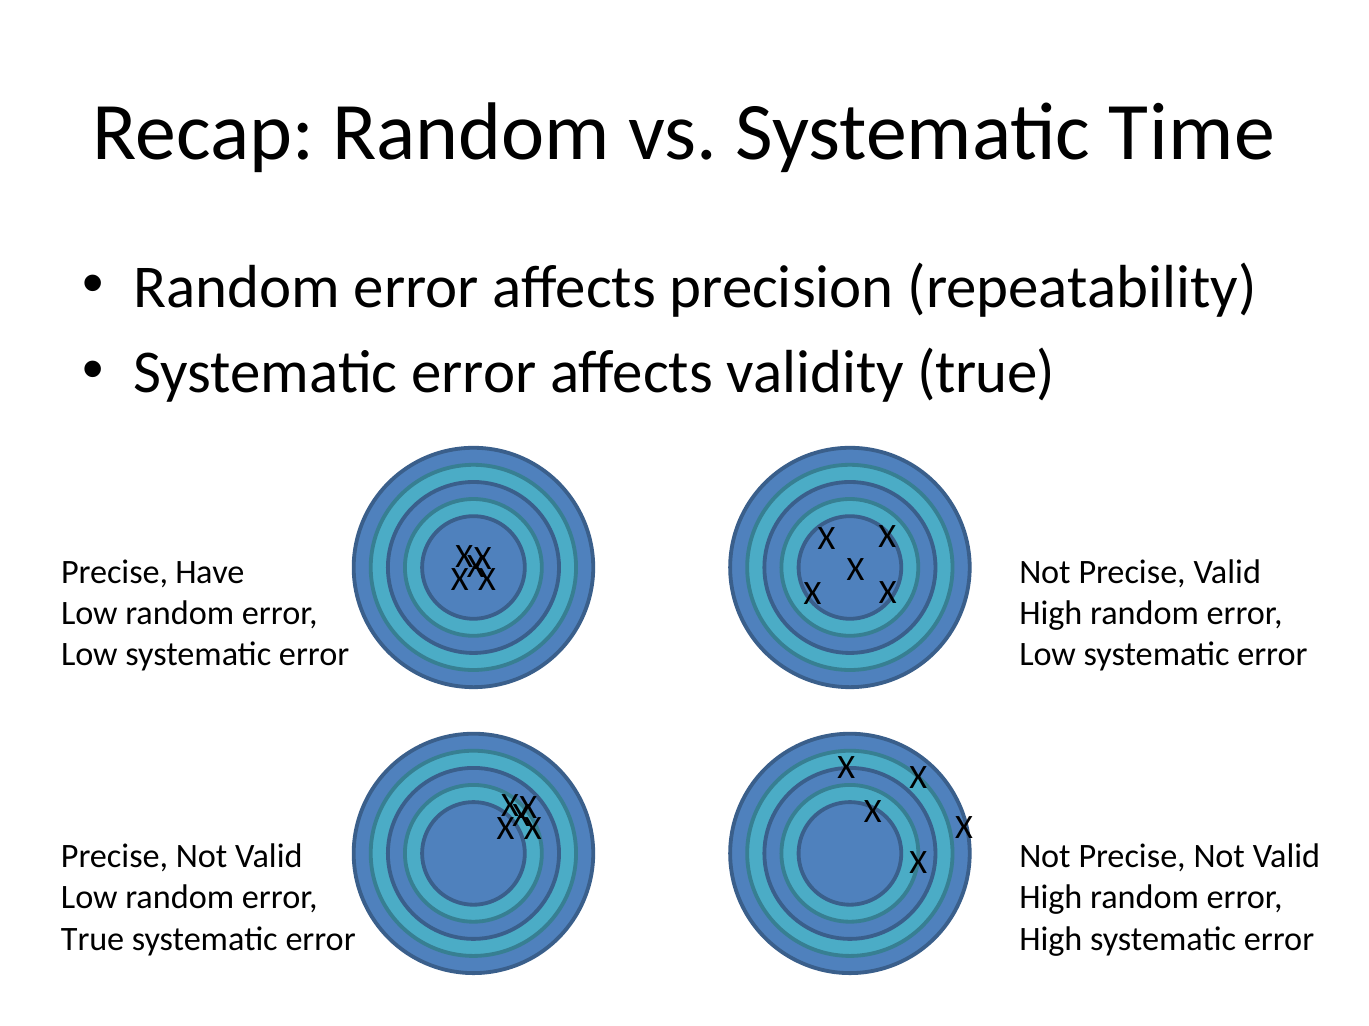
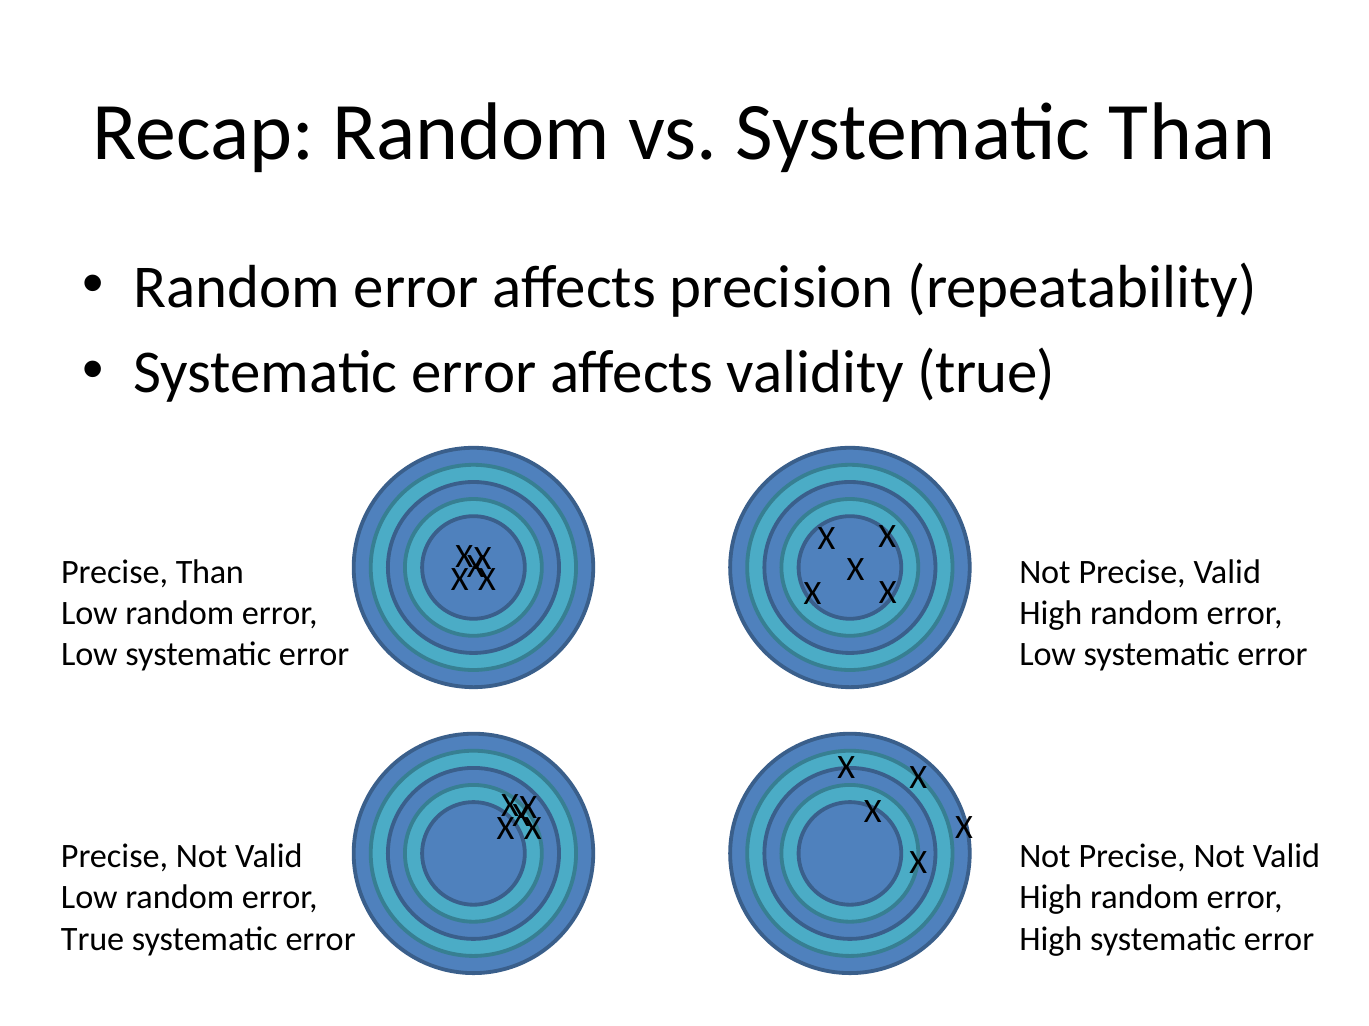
Systematic Time: Time -> Than
Precise Have: Have -> Than
